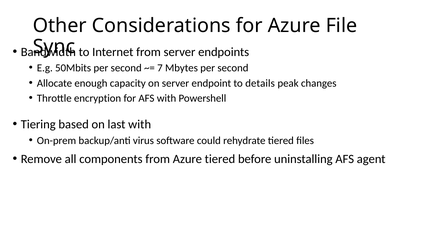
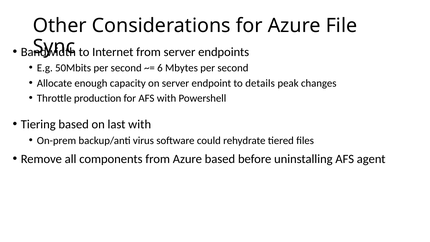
7: 7 -> 6
encryption: encryption -> production
Azure tiered: tiered -> based
